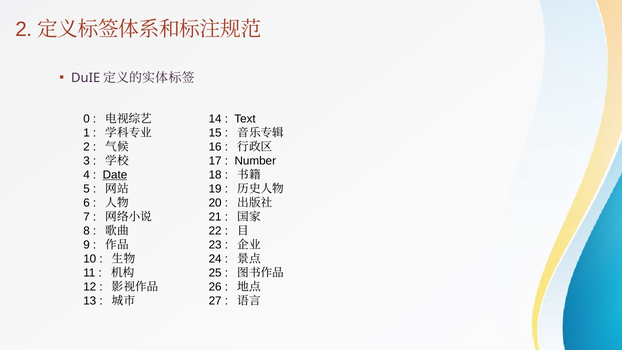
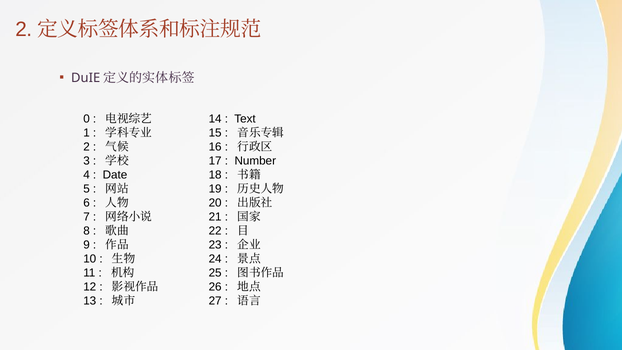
Date underline: present -> none
